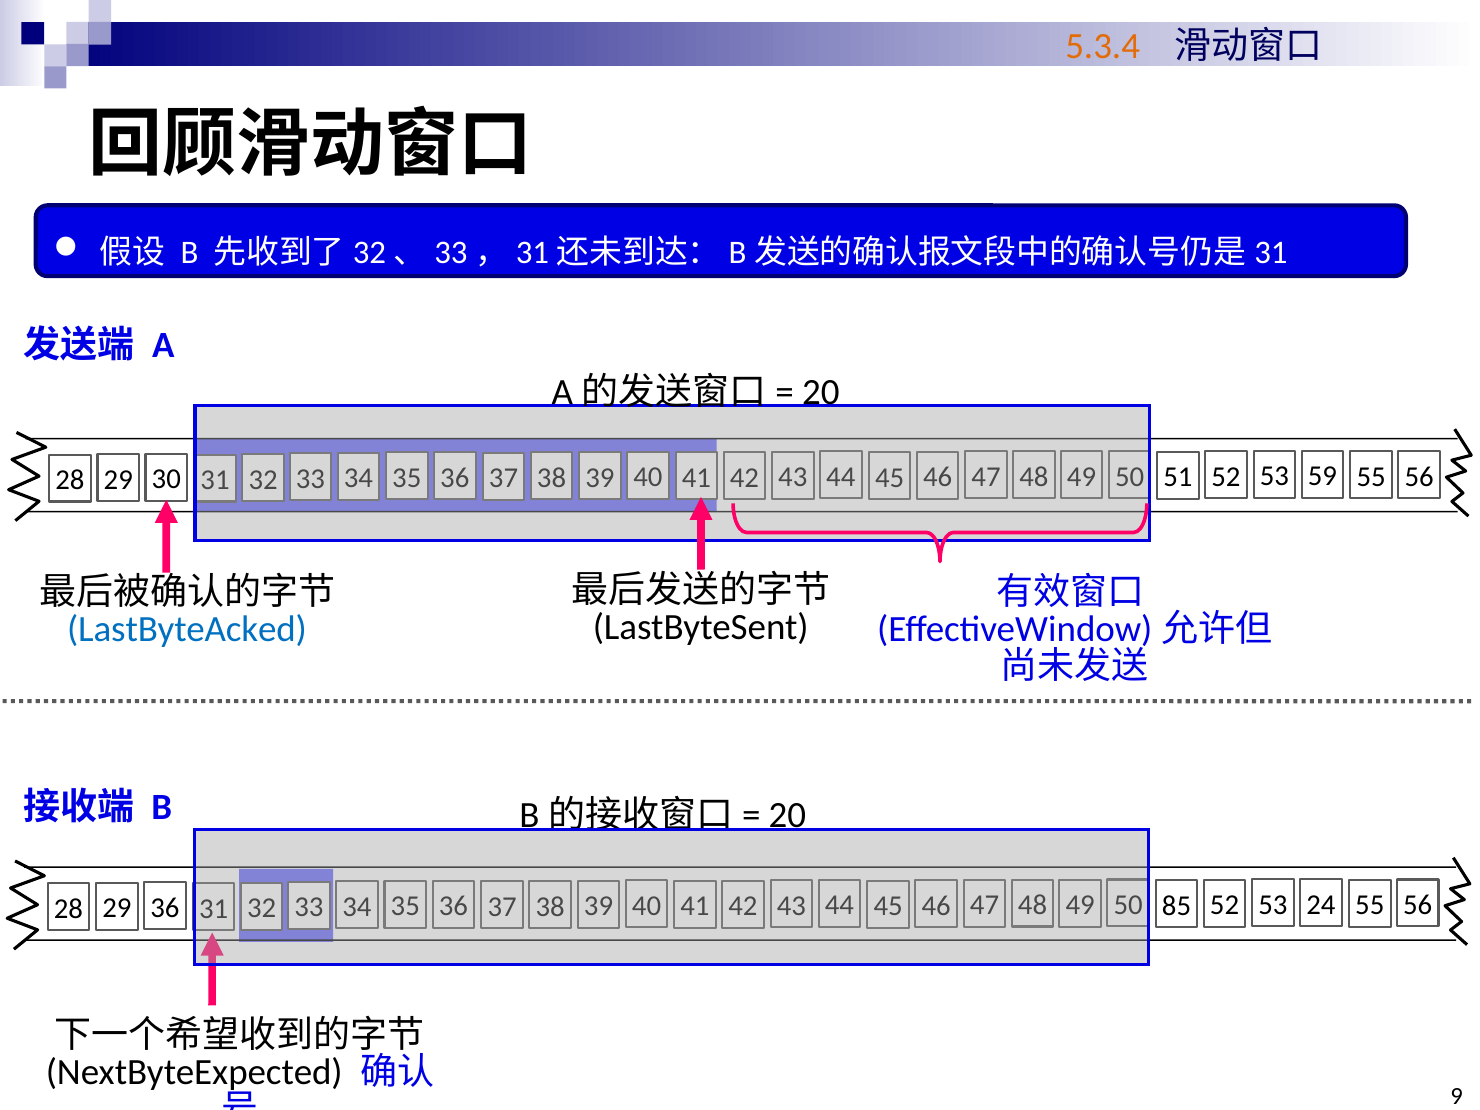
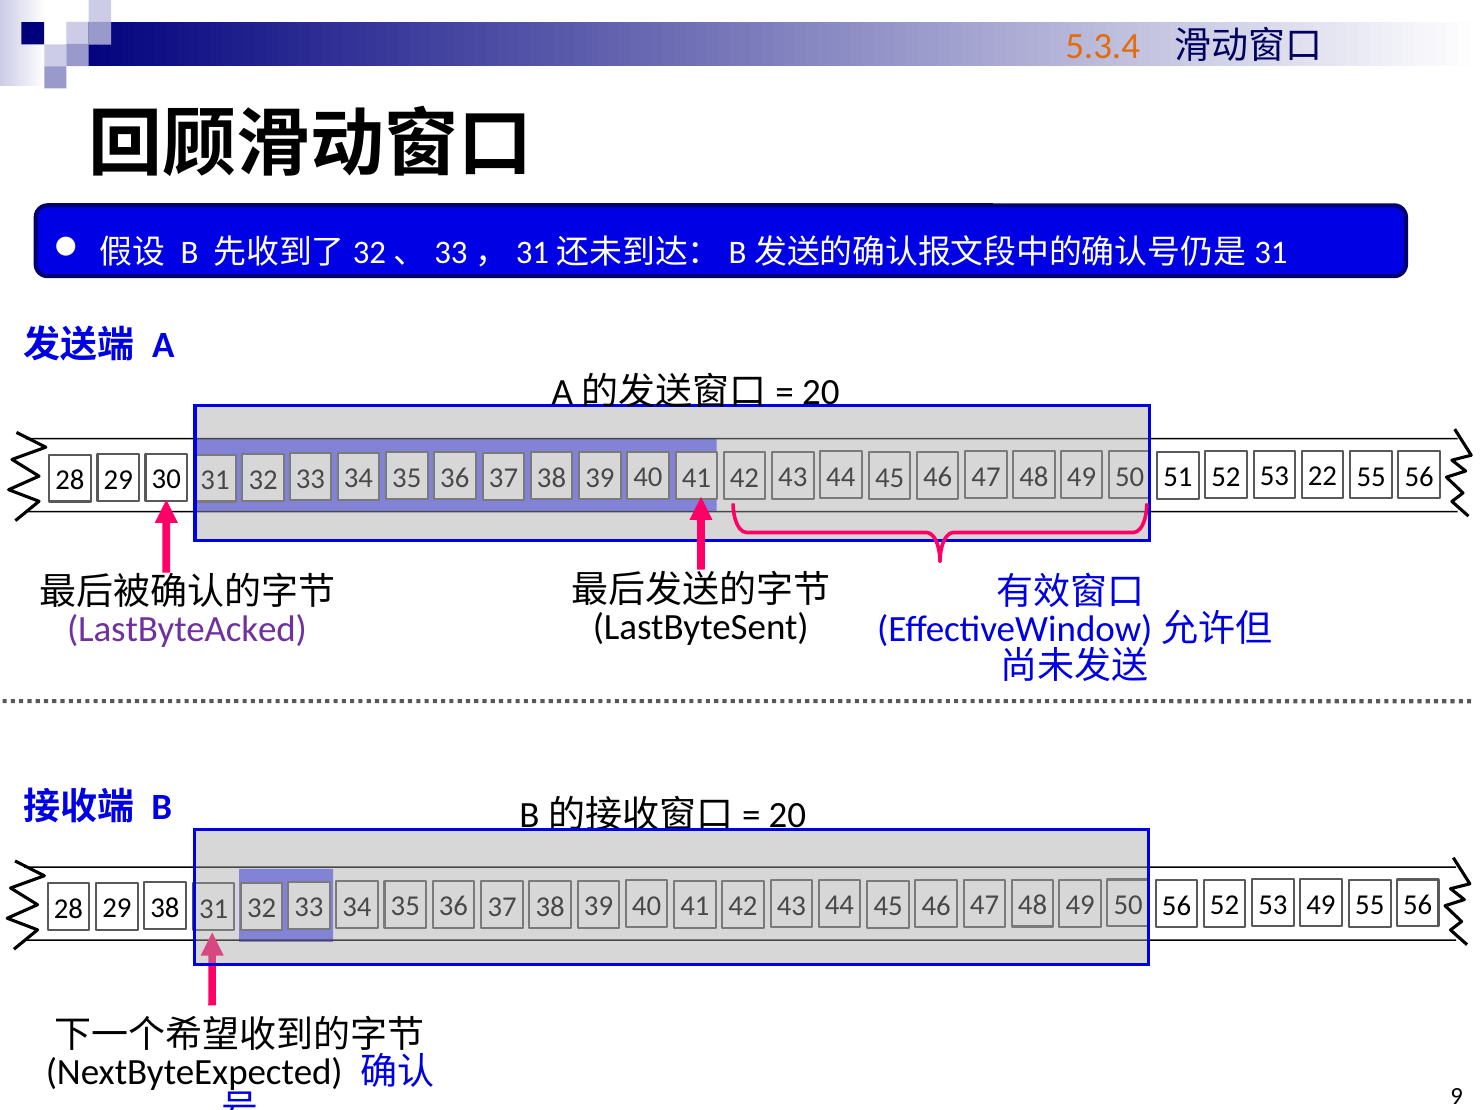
59: 59 -> 22
LastByteAcked colour: blue -> purple
29 36: 36 -> 38
85 at (1177, 906): 85 -> 56
53 24: 24 -> 49
